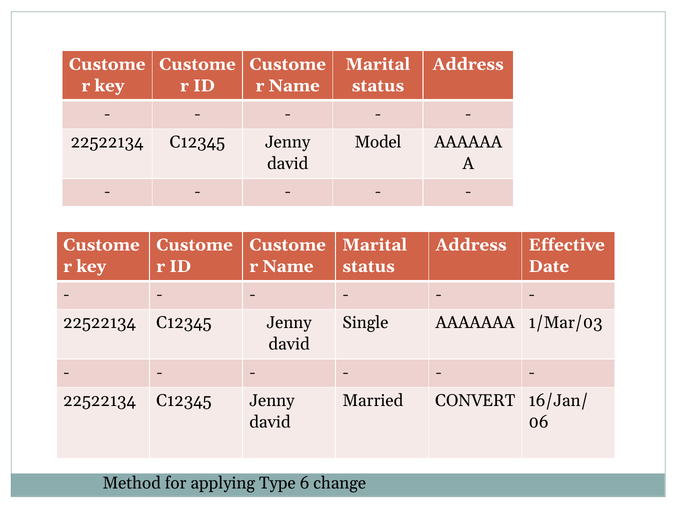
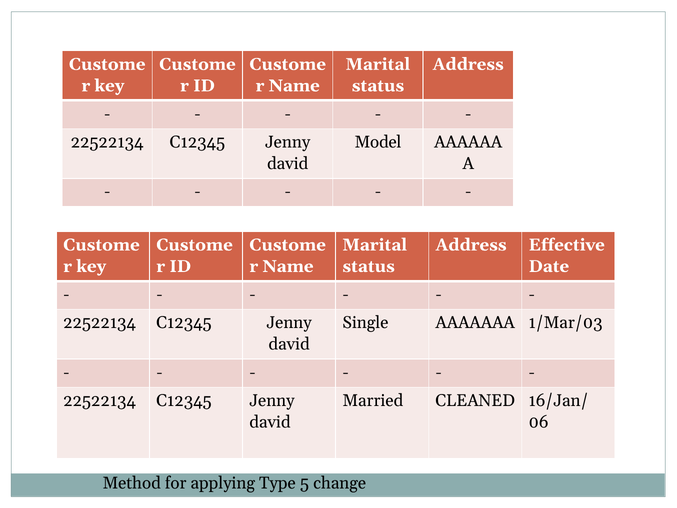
CONVERT: CONVERT -> CLEANED
6: 6 -> 5
